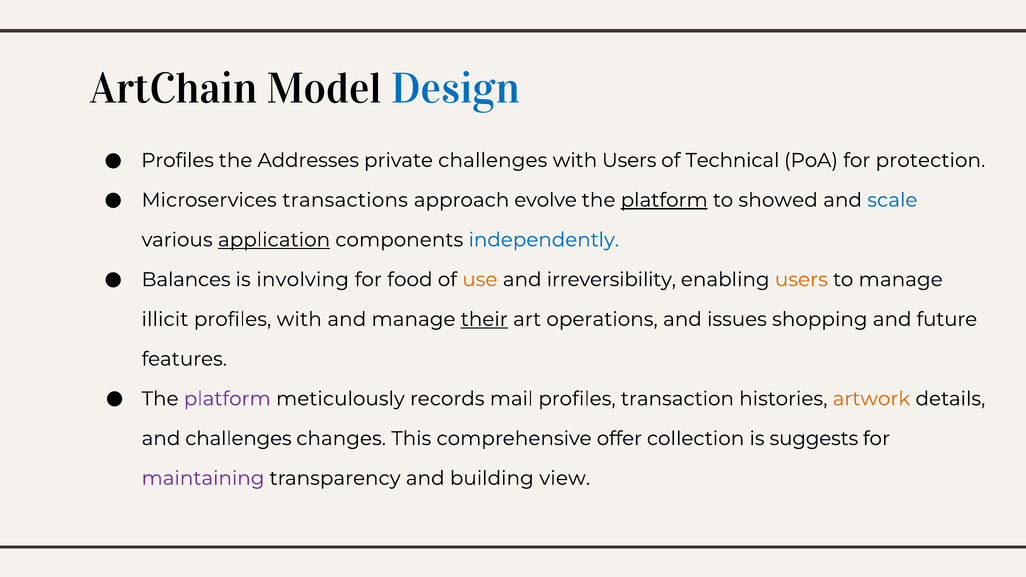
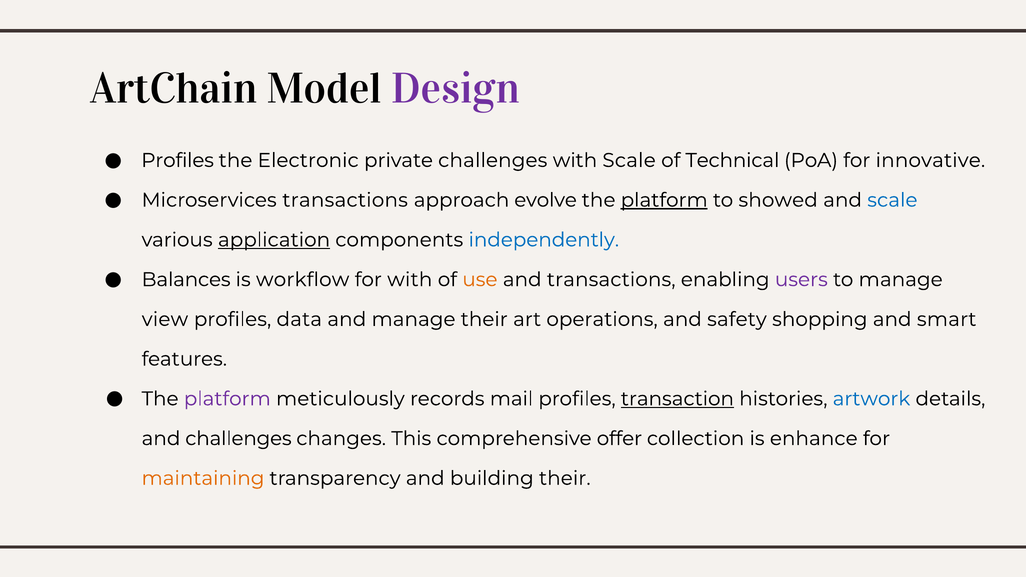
Design colour: blue -> purple
Addresses: Addresses -> Electronic
with Users: Users -> Scale
protection: protection -> innovative
involving: involving -> workflow
for food: food -> with
and irreversibility: irreversibility -> transactions
users at (801, 280) colour: orange -> purple
illicit: illicit -> view
profiles with: with -> data
their at (484, 319) underline: present -> none
issues: issues -> safety
future: future -> smart
transaction underline: none -> present
artwork colour: orange -> blue
suggests: suggests -> enhance
maintaining colour: purple -> orange
building view: view -> their
